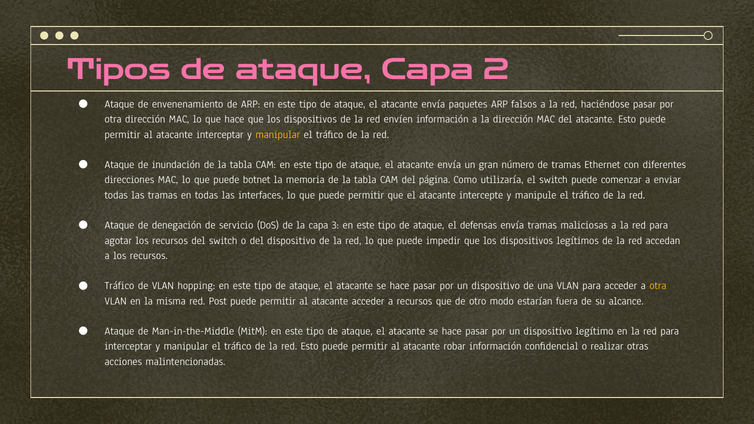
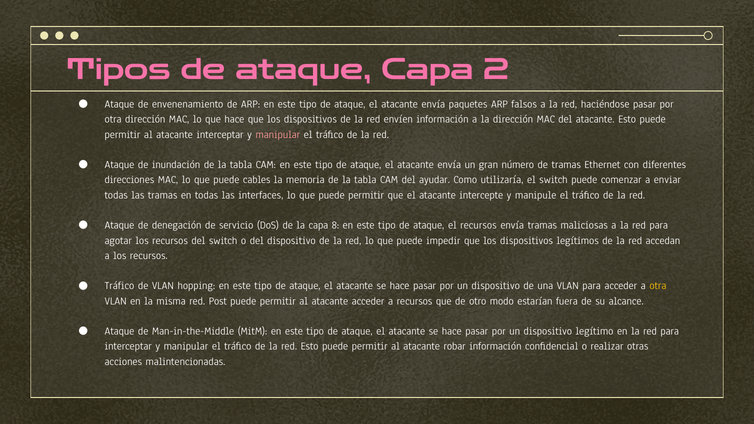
manipular at (278, 135) colour: yellow -> pink
botnet: botnet -> cables
página: página -> ayudar
3: 3 -> 8
el defensas: defensas -> recursos
